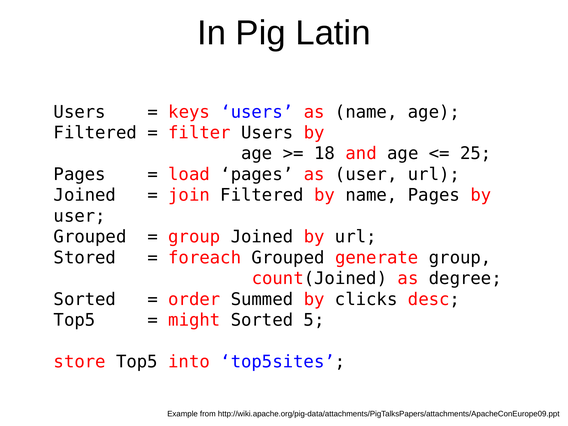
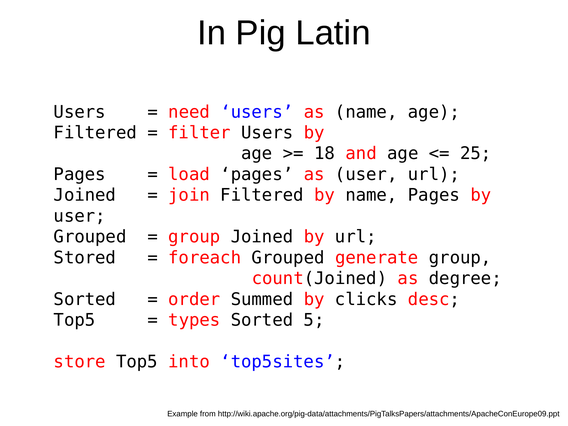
keys: keys -> need
might: might -> types
